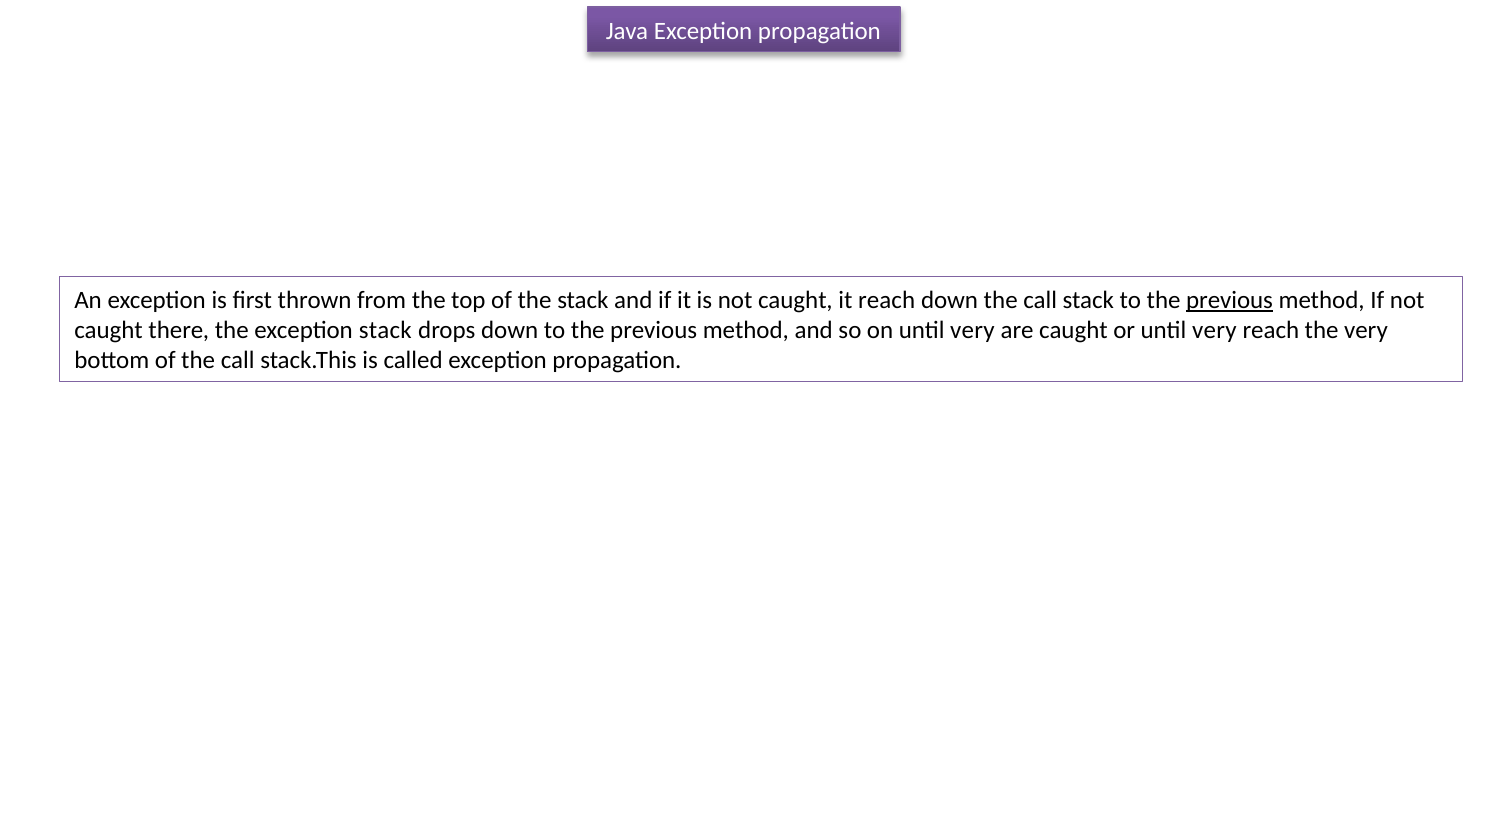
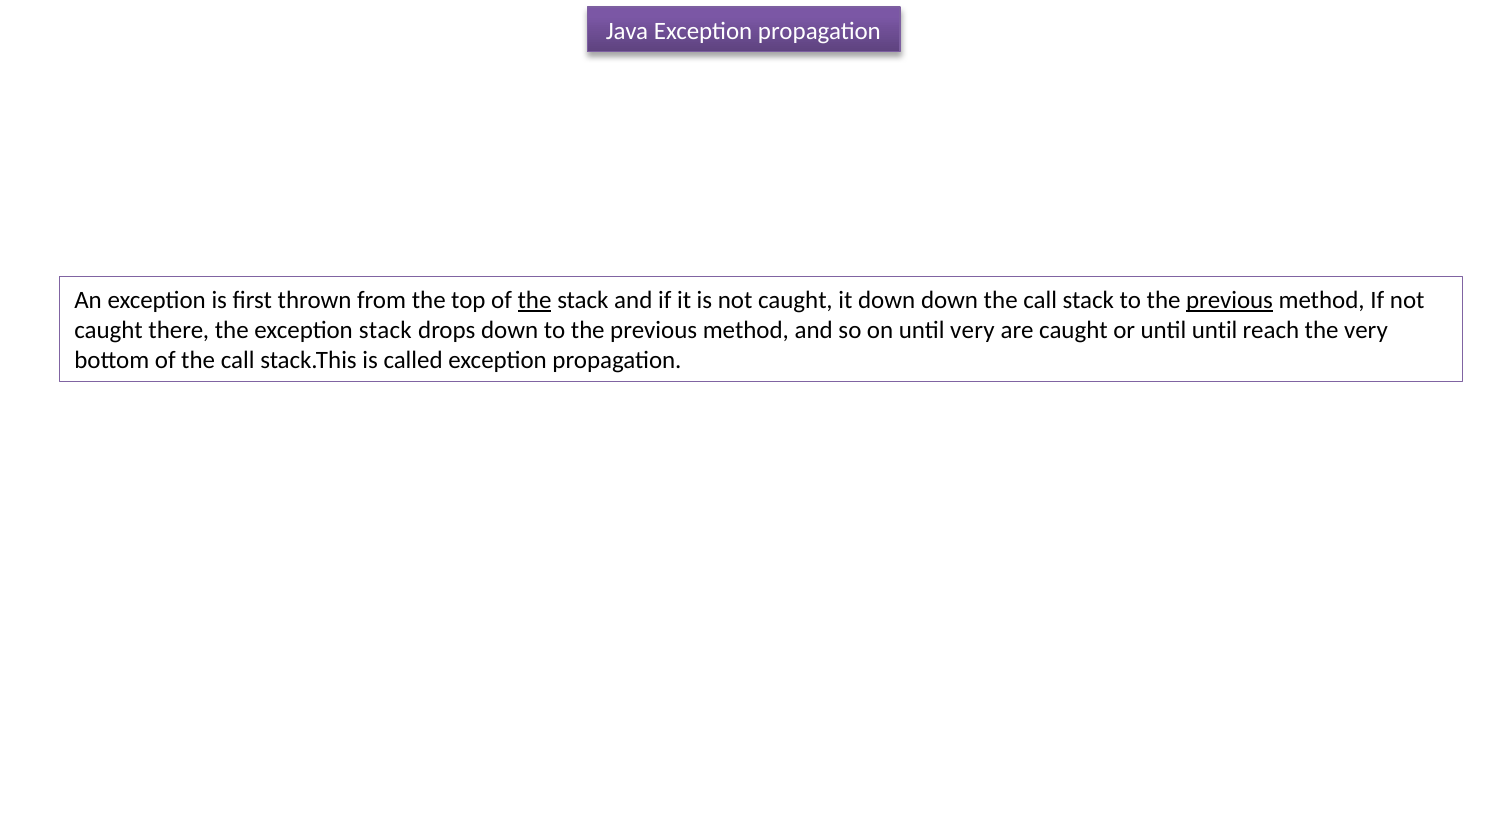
the at (535, 300) underline: none -> present
it reach: reach -> down
or until very: very -> until
